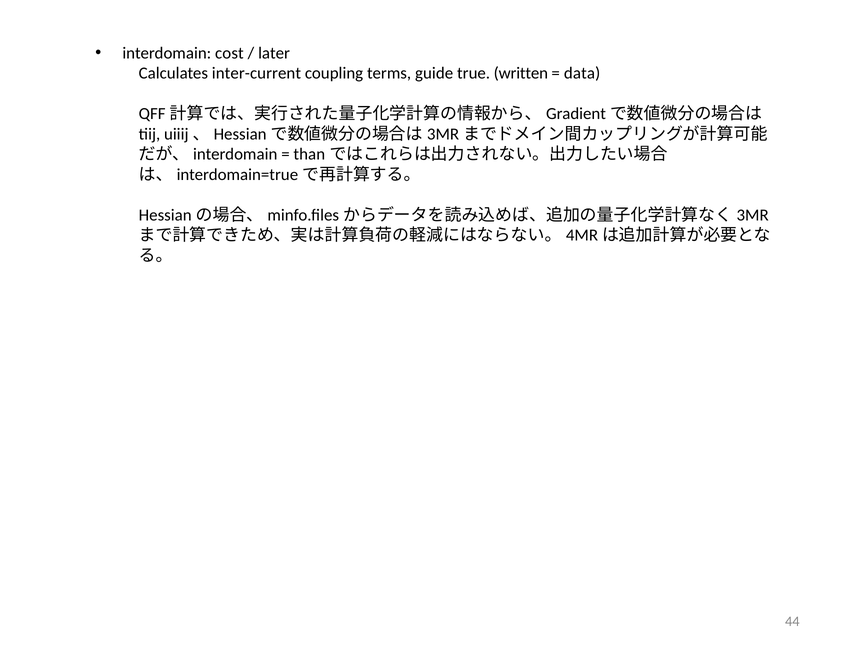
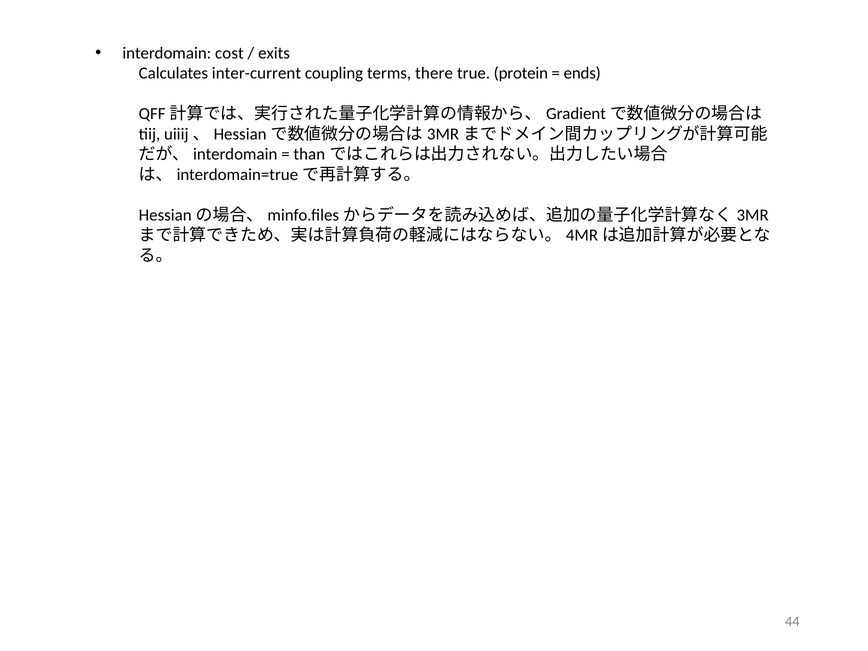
later: later -> exits
guide: guide -> there
written: written -> protein
data: data -> ends
